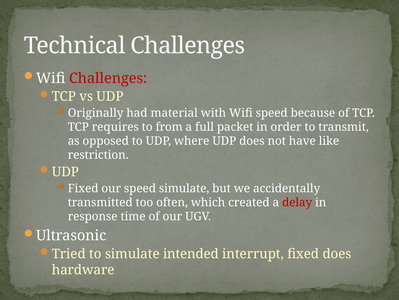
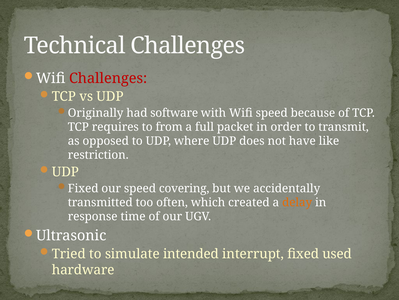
material: material -> software
speed simulate: simulate -> covering
delay colour: red -> orange
fixed does: does -> used
